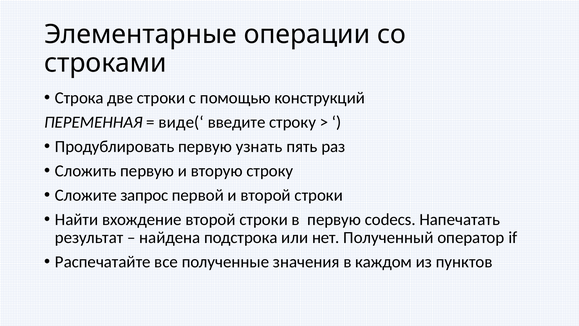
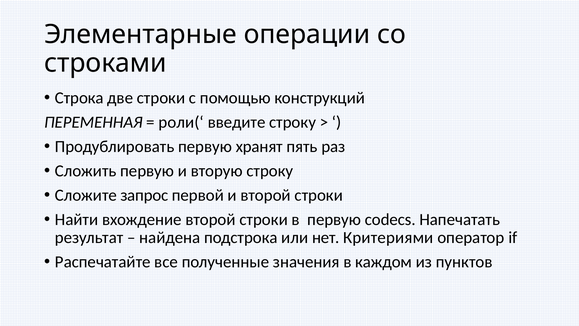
виде(‘: виде(‘ -> роли(‘
узнать: узнать -> хранят
Полученный: Полученный -> Критериями
